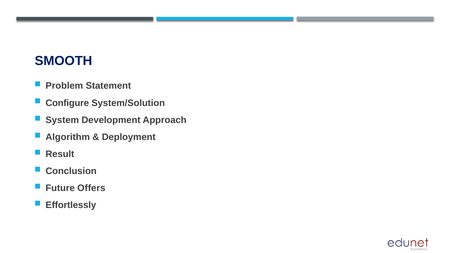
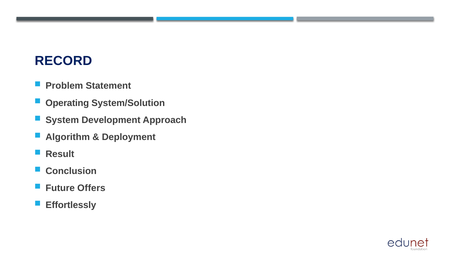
SMOOTH: SMOOTH -> RECORD
Configure: Configure -> Operating
